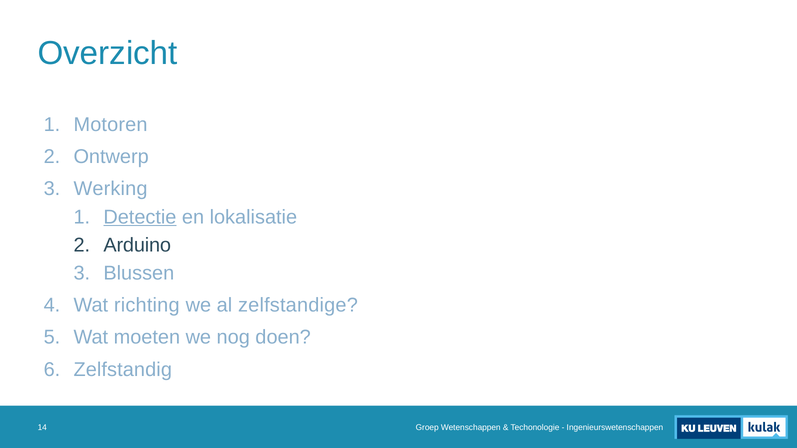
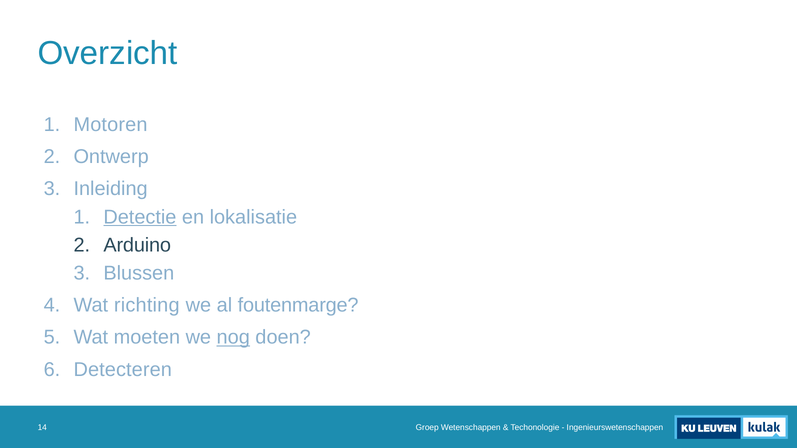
Werking: Werking -> Inleiding
zelfstandige: zelfstandige -> foutenmarge
nog underline: none -> present
Zelfstandig: Zelfstandig -> Detecteren
